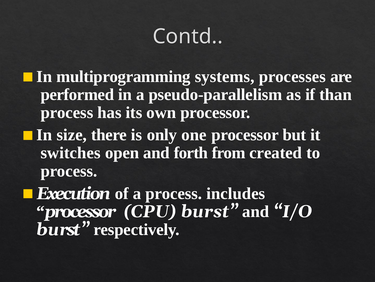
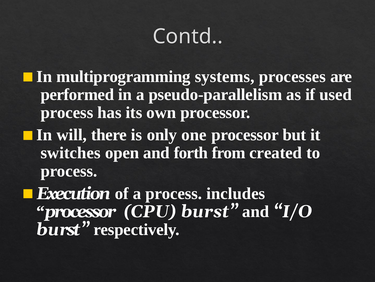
than: than -> used
size: size -> will
